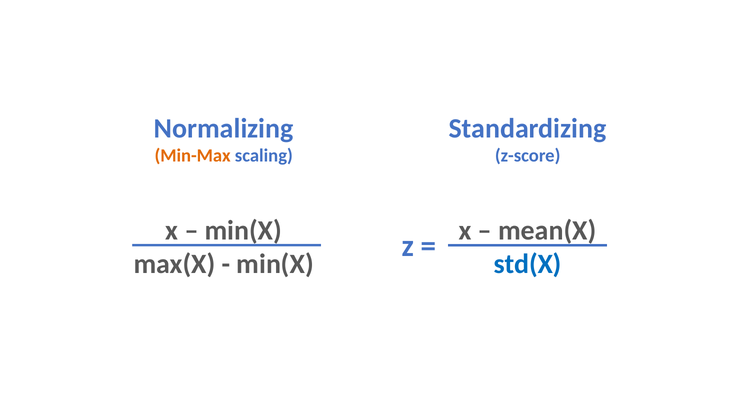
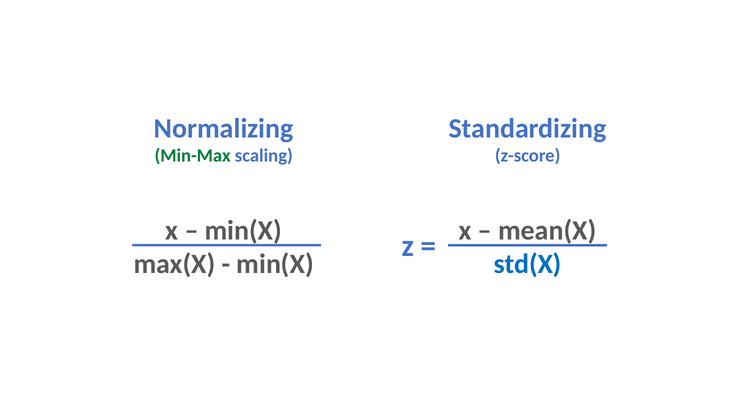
Min-Max colour: orange -> green
